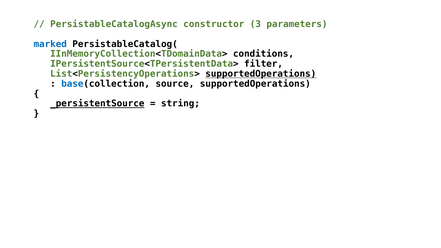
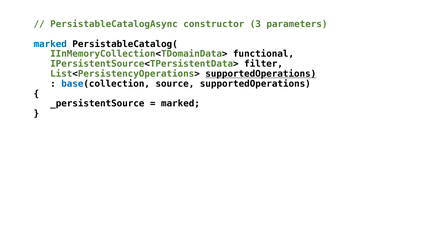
conditions: conditions -> functional
_persistentSource underline: present -> none
string at (180, 104): string -> marked
